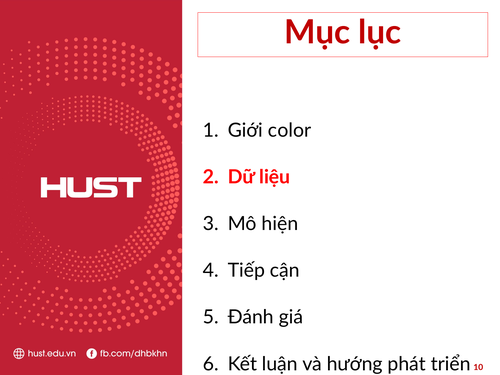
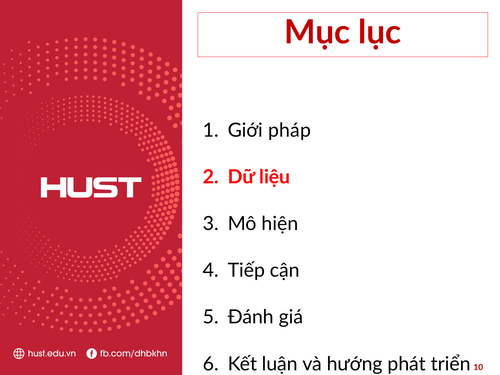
color: color -> pháp
